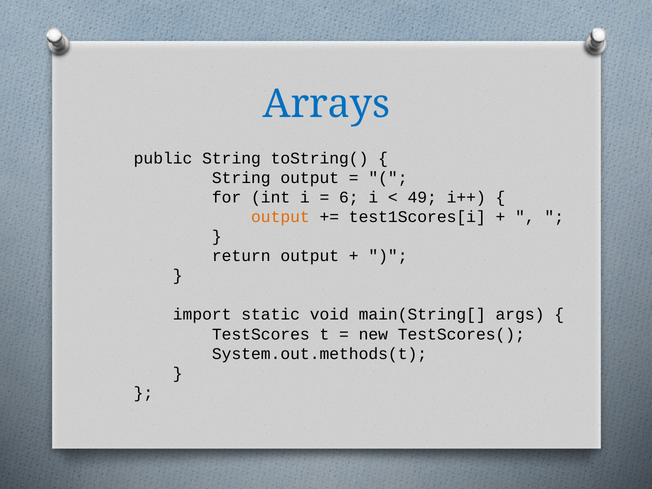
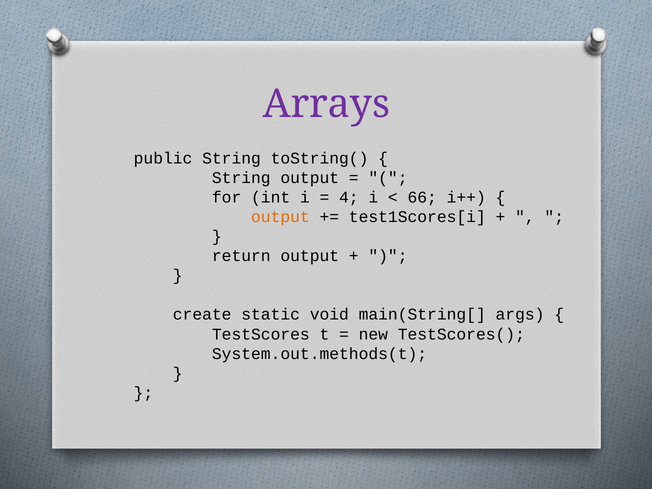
Arrays colour: blue -> purple
6: 6 -> 4
49: 49 -> 66
import: import -> create
